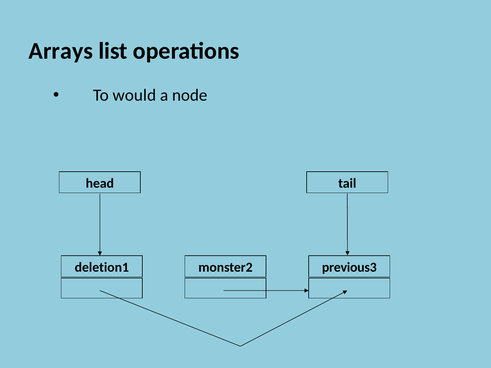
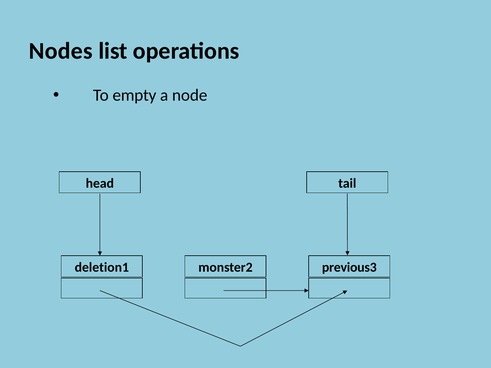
Arrays: Arrays -> Nodes
would: would -> empty
